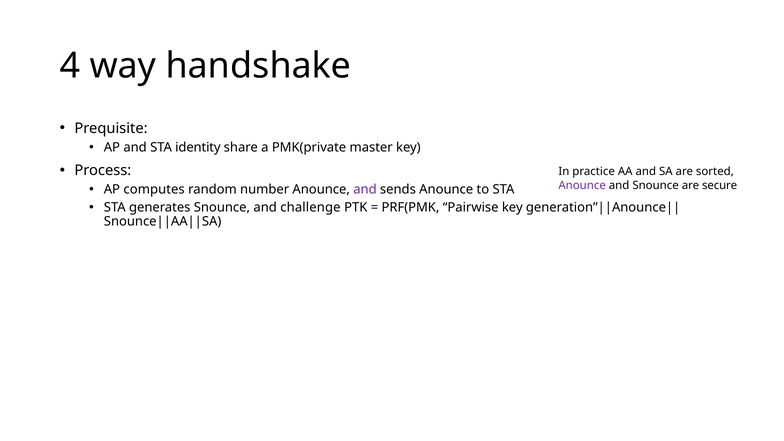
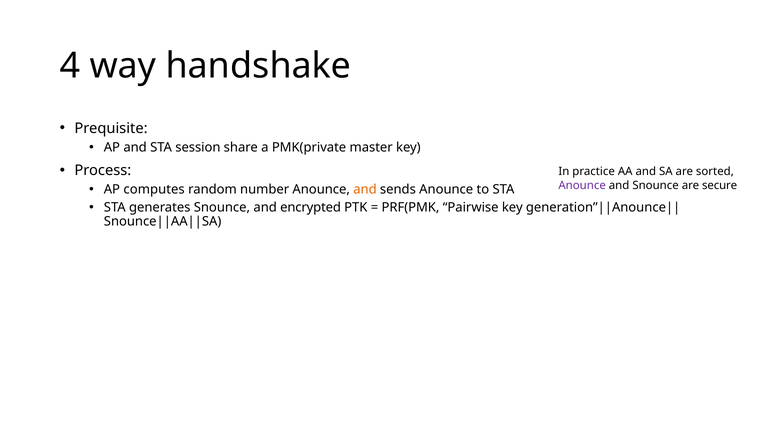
identity: identity -> session
and at (365, 189) colour: purple -> orange
challenge: challenge -> encrypted
